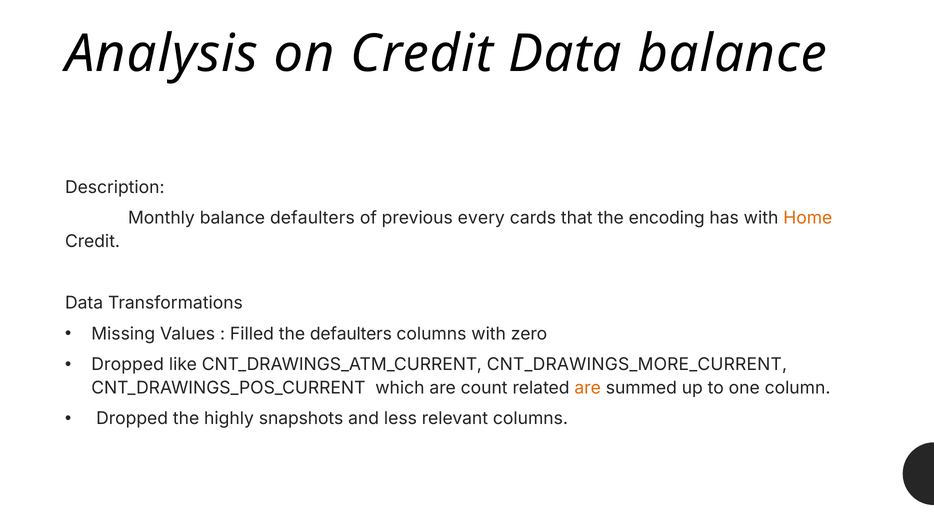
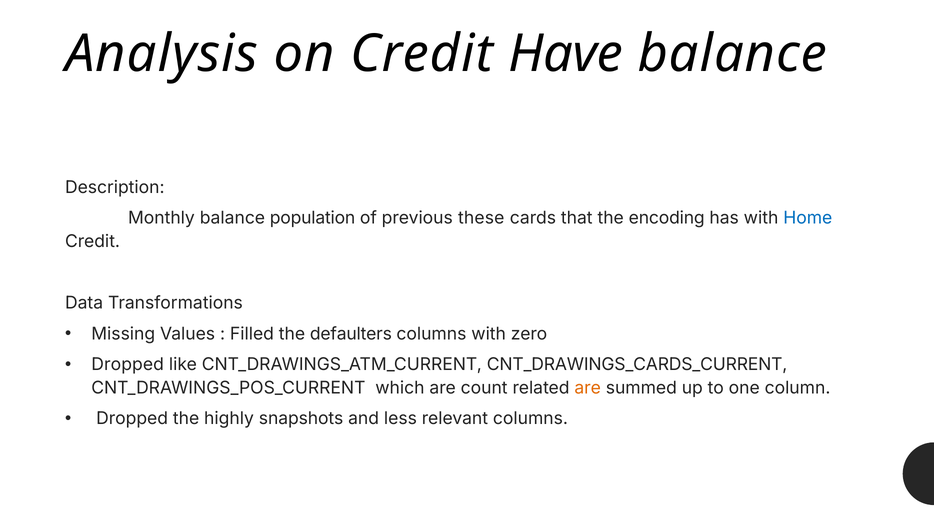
on Credit Data: Data -> Have
balance defaulters: defaulters -> population
every: every -> these
Home colour: orange -> blue
CNT_DRAWINGS_MORE_CURRENT: CNT_DRAWINGS_MORE_CURRENT -> CNT_DRAWINGS_CARDS_CURRENT
